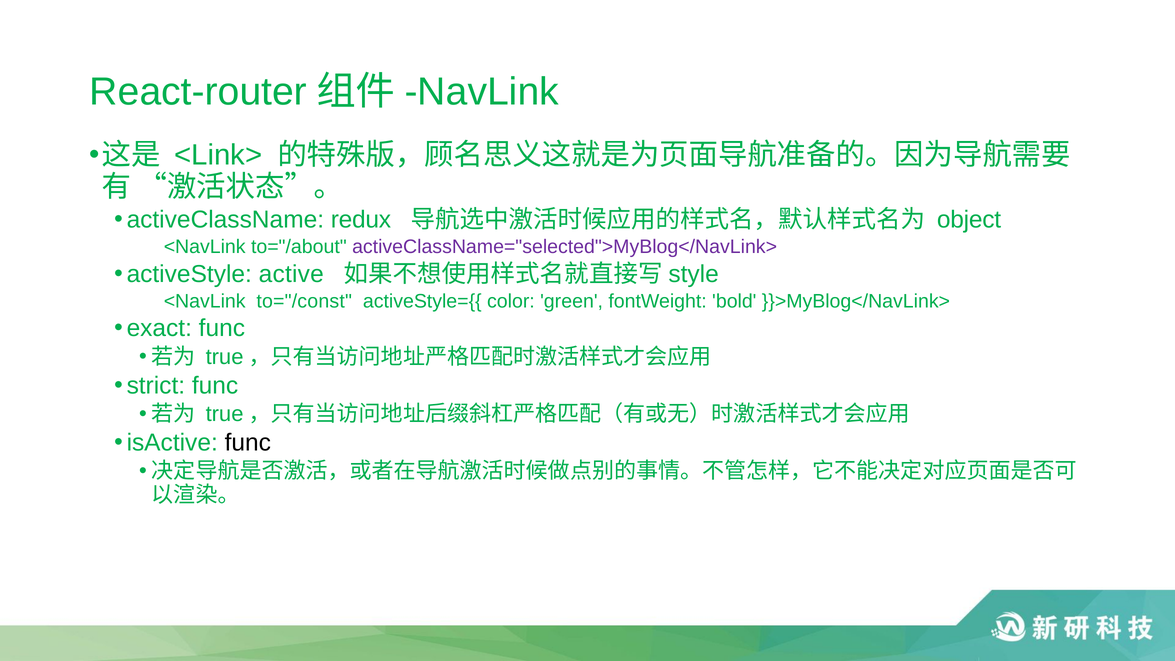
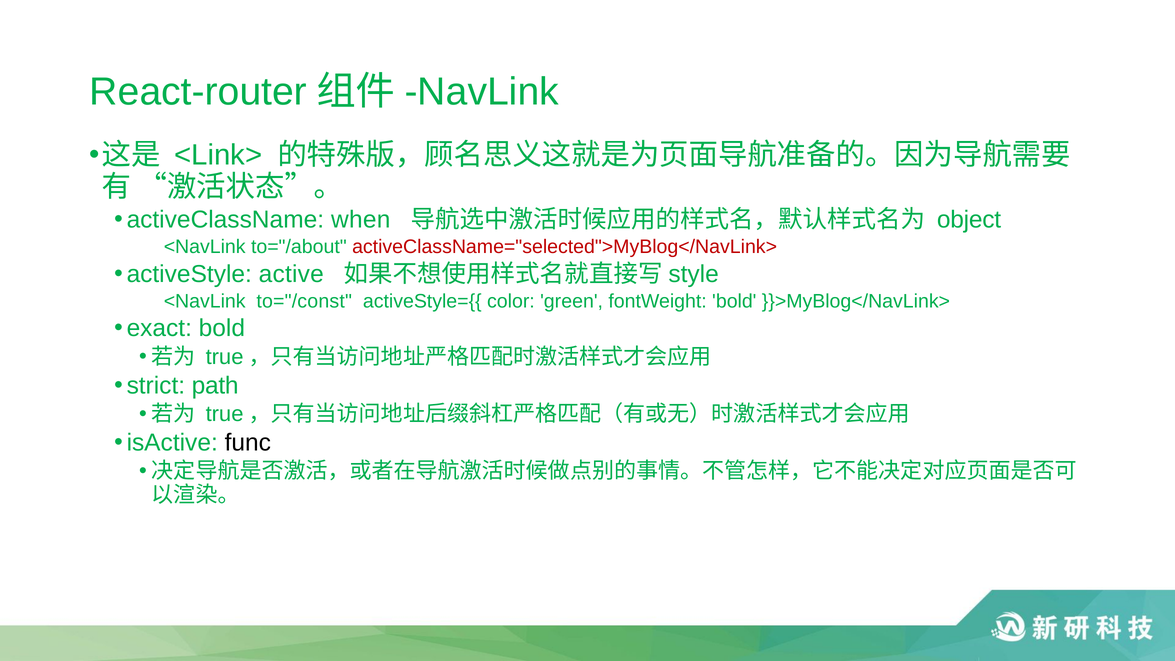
redux: redux -> when
activeClassName="selected">MyBlog</NavLink> colour: purple -> red
exact func: func -> bold
strict func: func -> path
